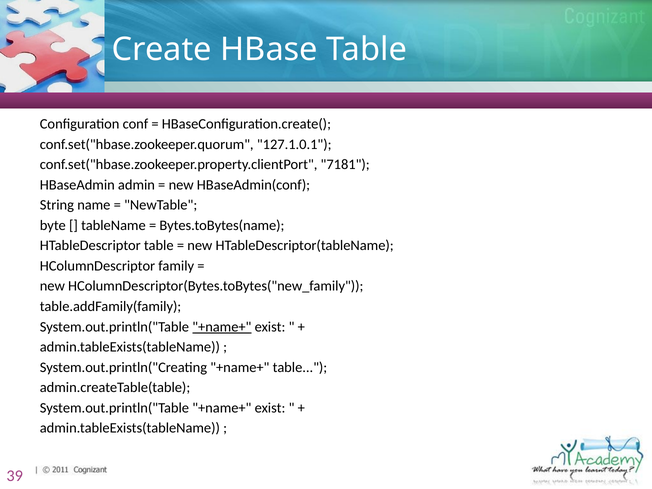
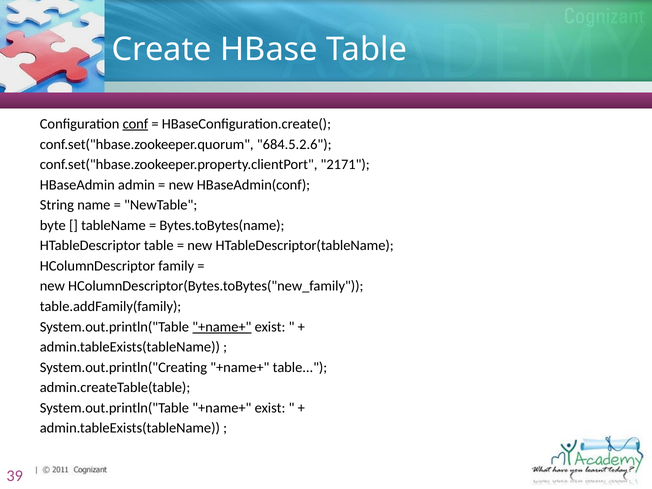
conf underline: none -> present
127.1.0.1: 127.1.0.1 -> 684.5.2.6
7181: 7181 -> 2171
